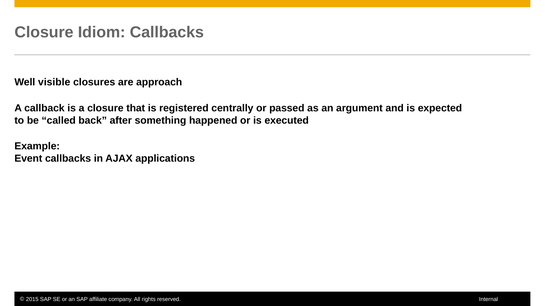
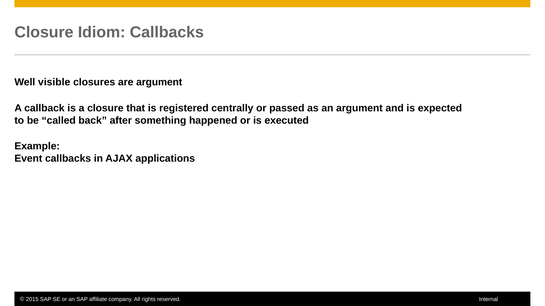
are approach: approach -> argument
